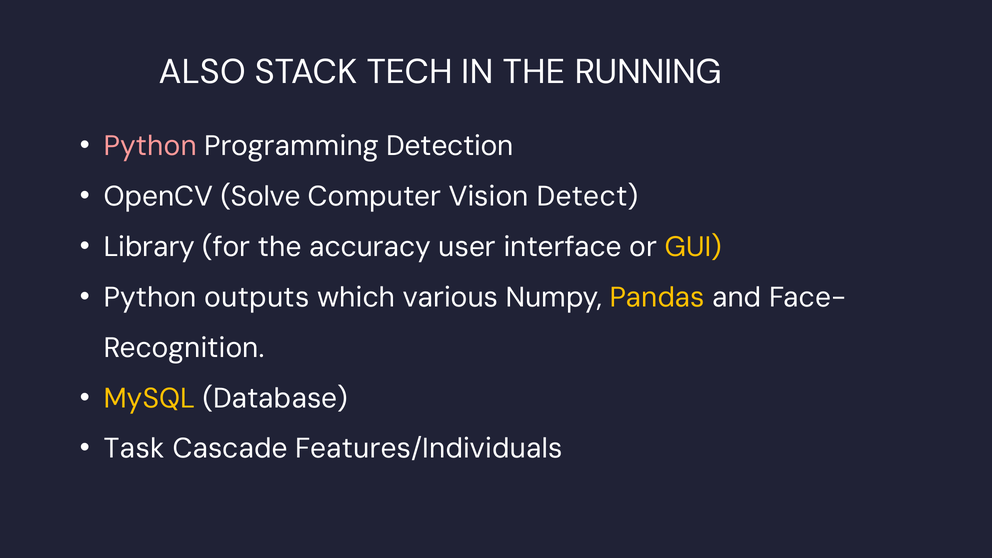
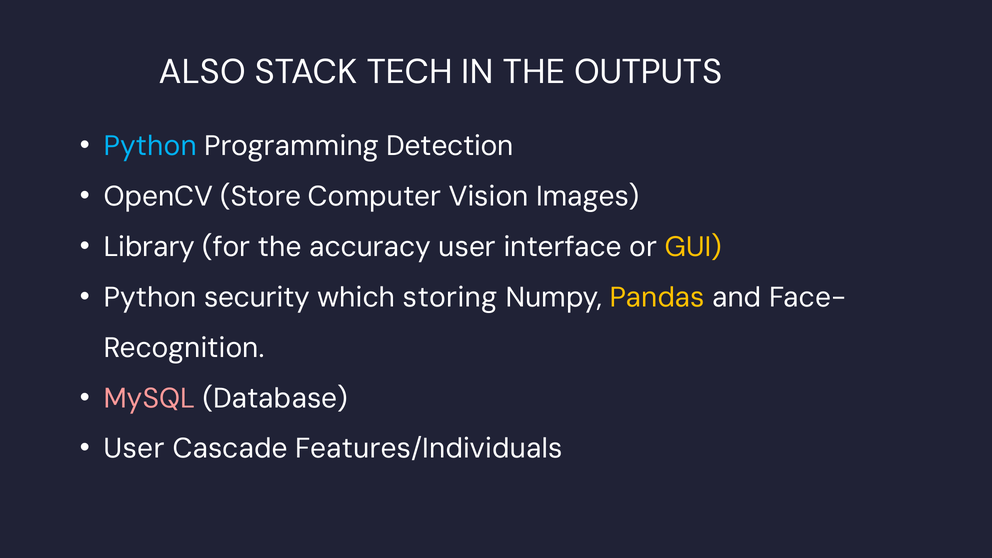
RUNNING: RUNNING -> OUTPUTS
Python at (150, 146) colour: pink -> light blue
Solve: Solve -> Store
Detect: Detect -> Images
outputs: outputs -> security
various: various -> storing
MySQL colour: yellow -> pink
Task at (134, 449): Task -> User
